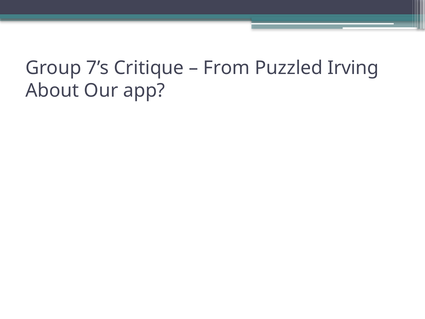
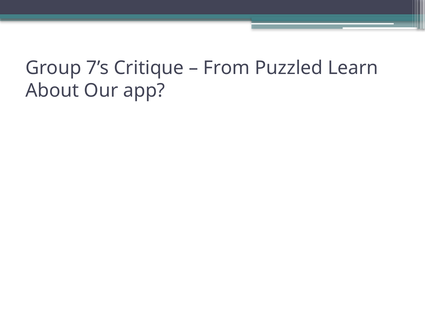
Irving: Irving -> Learn
